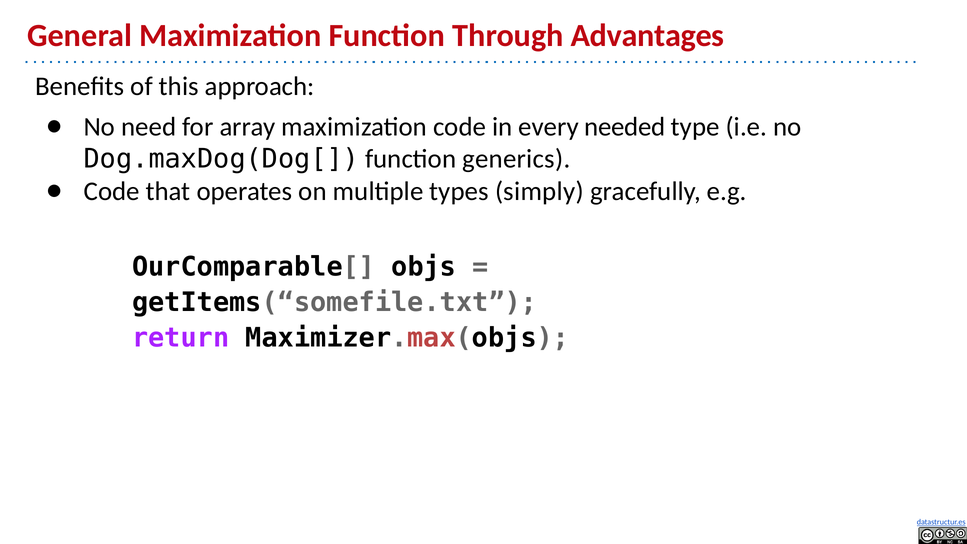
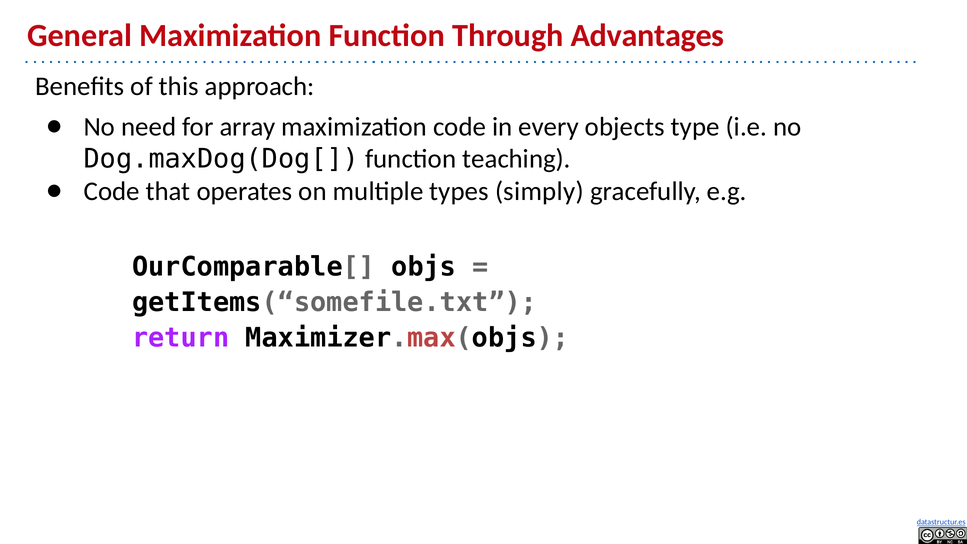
needed: needed -> objects
generics: generics -> teaching
